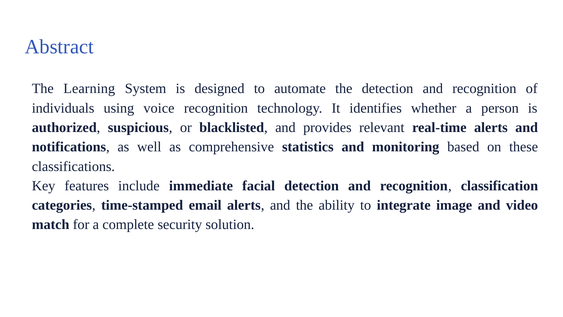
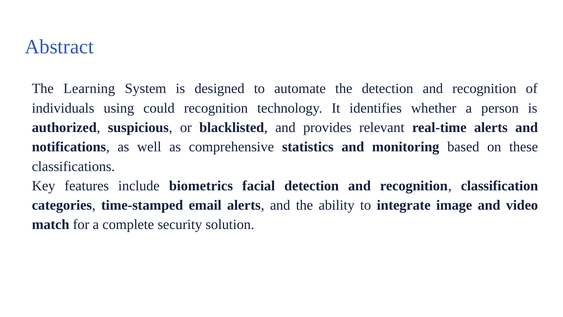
voice: voice -> could
immediate: immediate -> biometrics
